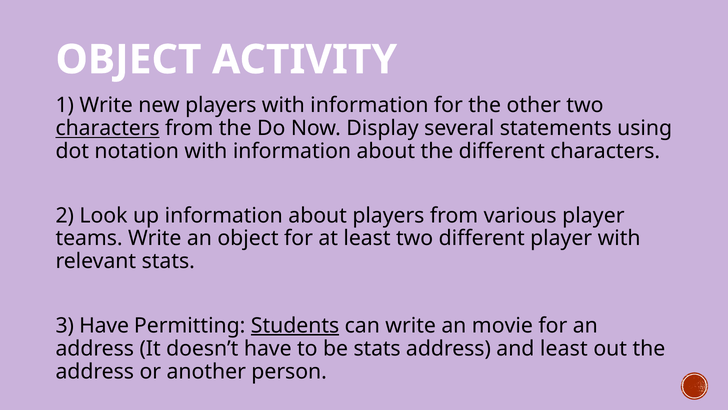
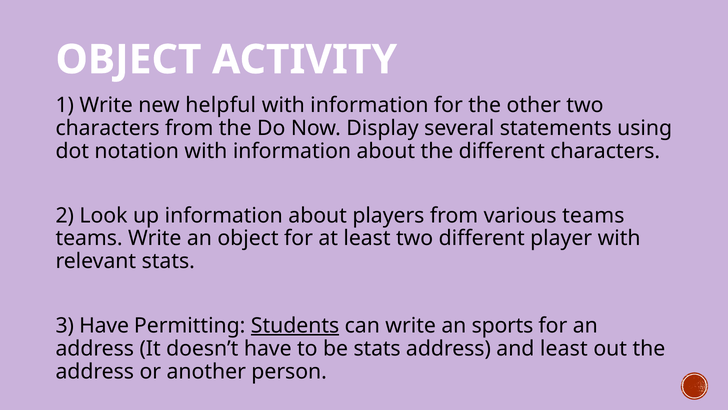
new players: players -> helpful
characters at (108, 128) underline: present -> none
various player: player -> teams
movie: movie -> sports
